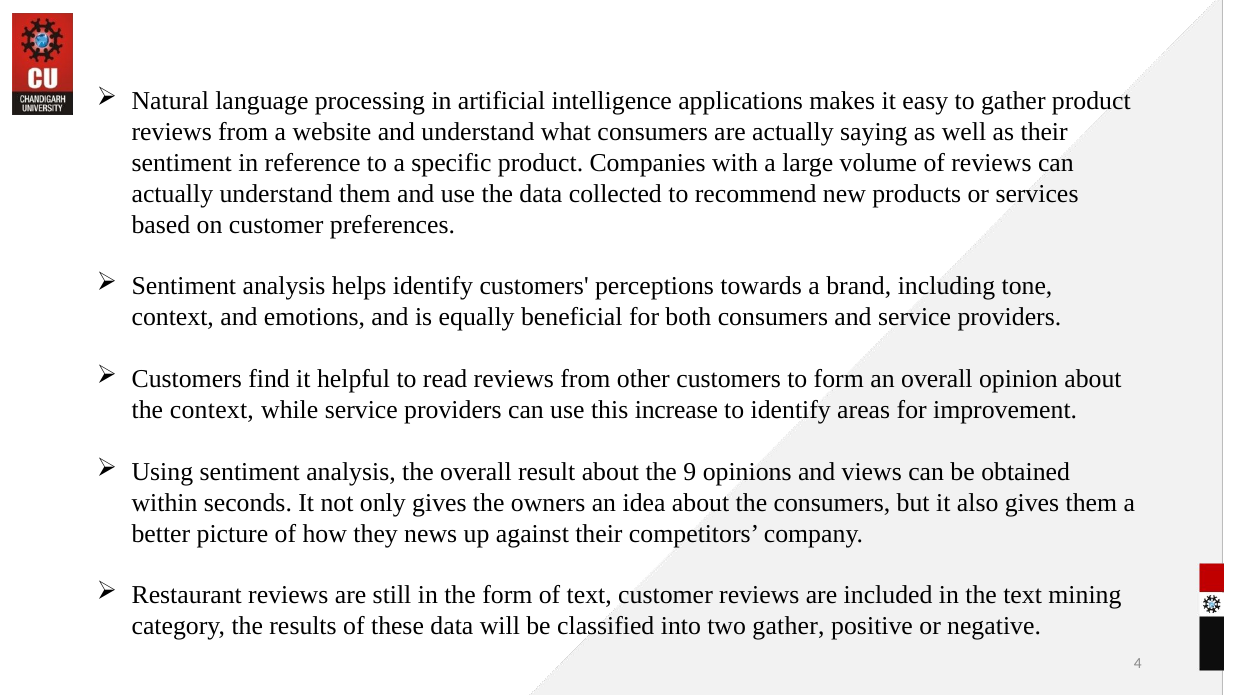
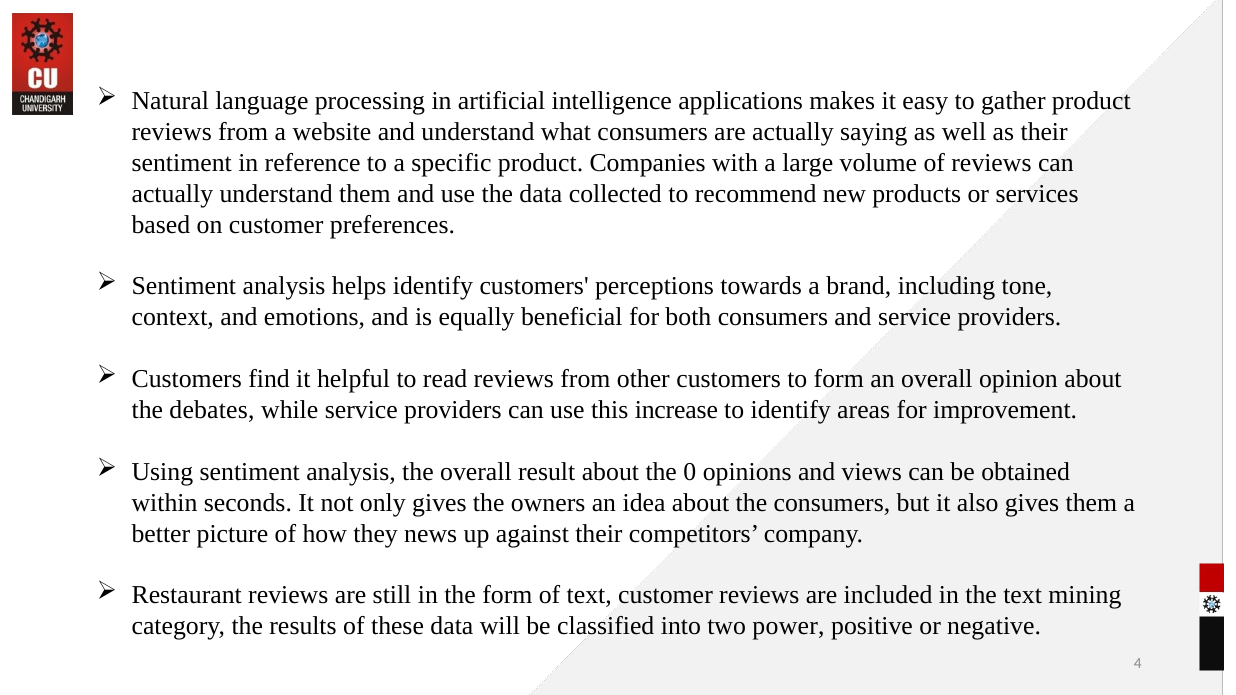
the context: context -> debates
9: 9 -> 0
two gather: gather -> power
